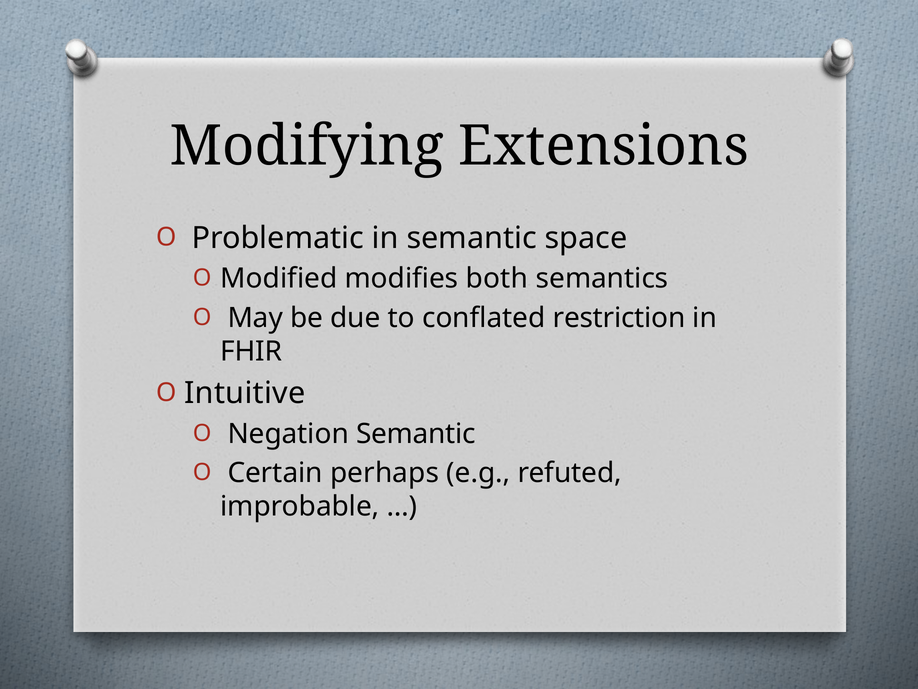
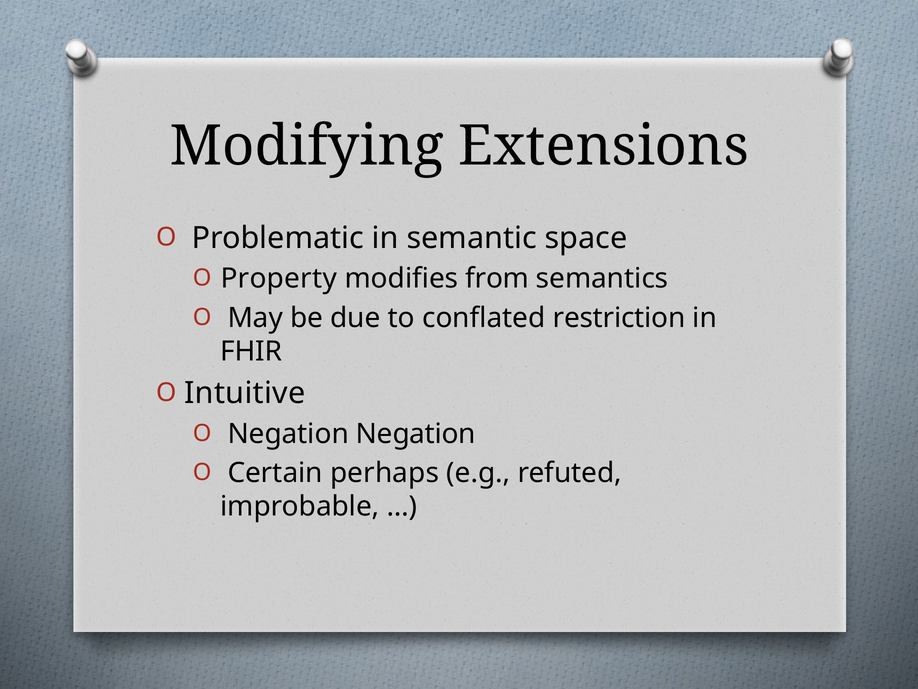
Modified: Modified -> Property
both: both -> from
Negation Semantic: Semantic -> Negation
